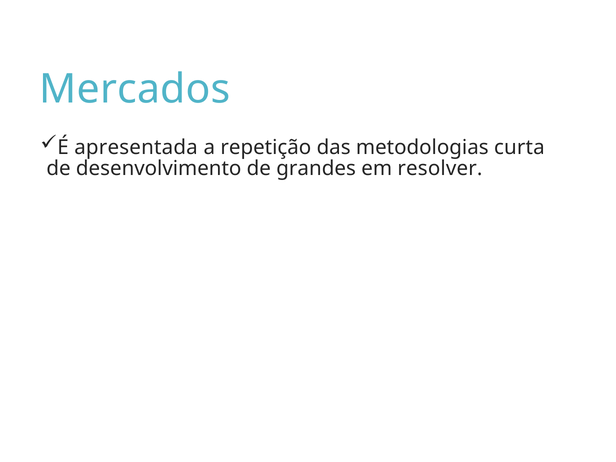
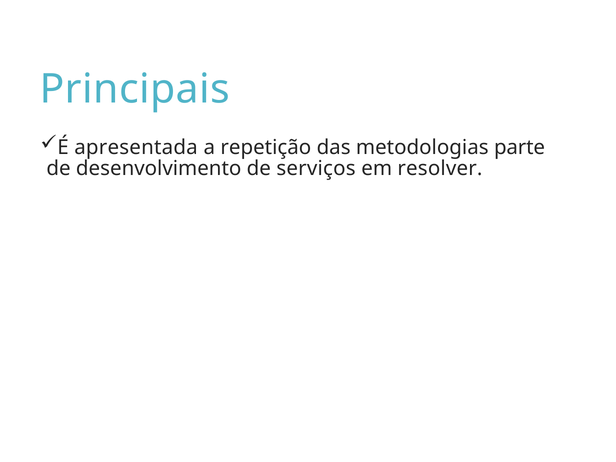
Mercados: Mercados -> Principais
curta: curta -> parte
grandes: grandes -> serviços
